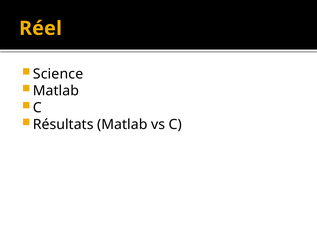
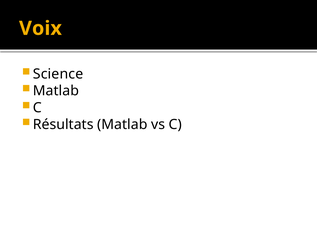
Réel: Réel -> Voix
